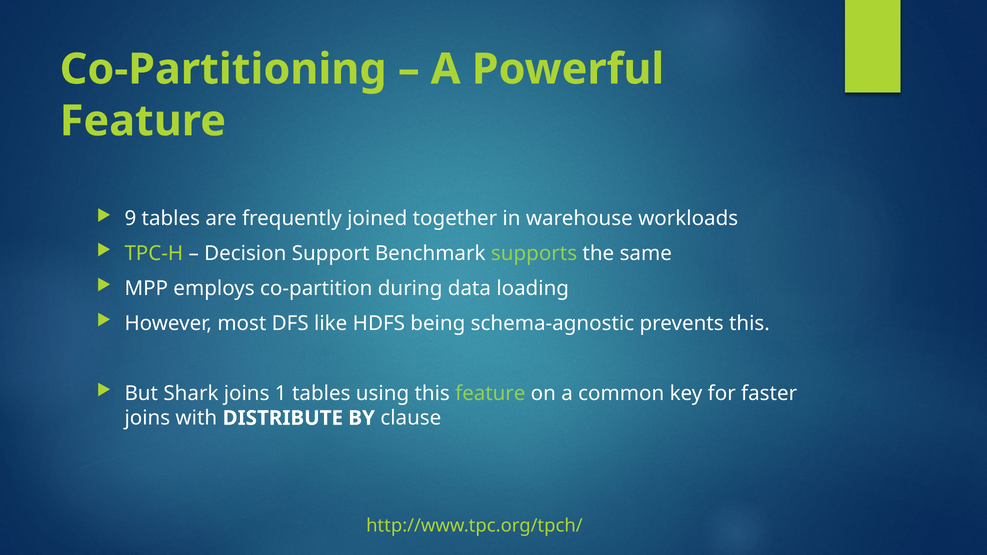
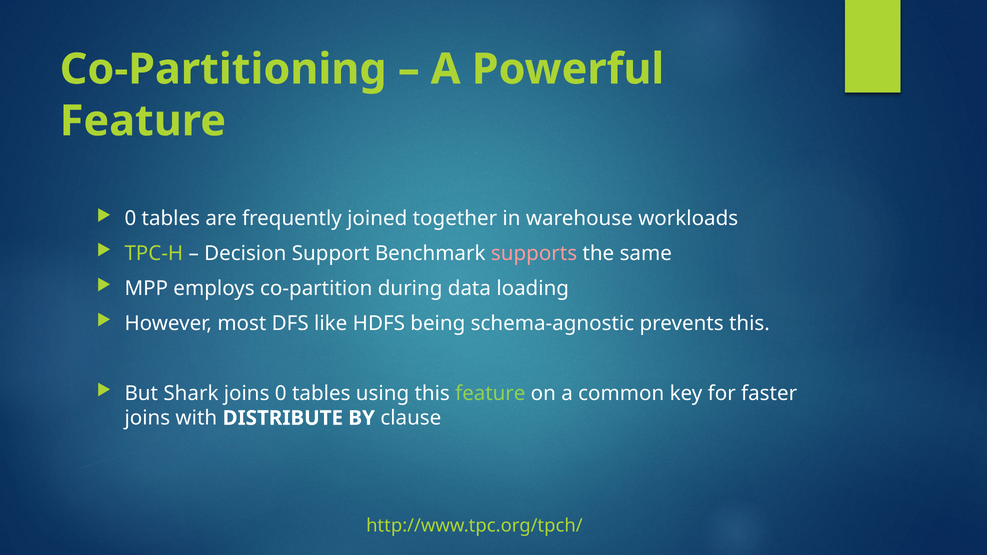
9 at (130, 219): 9 -> 0
supports colour: light green -> pink
joins 1: 1 -> 0
